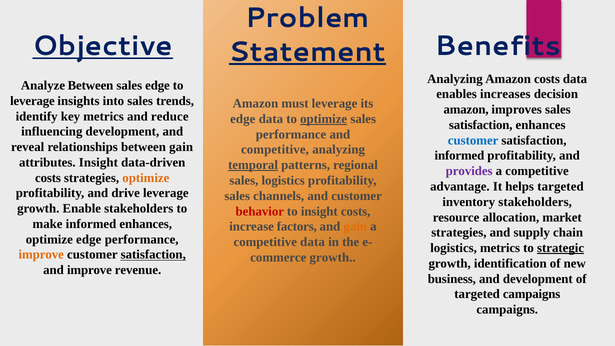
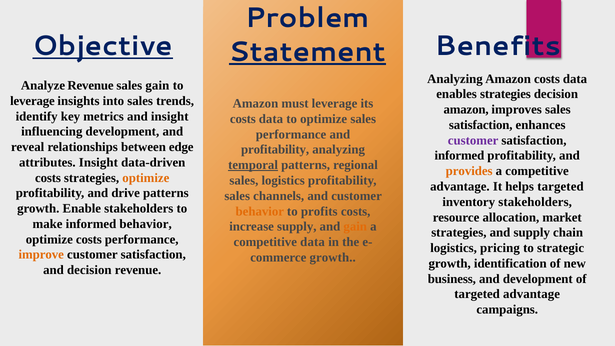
Analyze Between: Between -> Revenue
sales edge: edge -> gain
enables increases: increases -> strategies
and reduce: reduce -> insight
edge at (243, 119): edge -> costs
optimize at (324, 119) underline: present -> none
customer at (473, 140) colour: blue -> purple
between gain: gain -> edge
competitive at (275, 150): competitive -> profitability
provides colour: purple -> orange
drive leverage: leverage -> patterns
behavior at (260, 211) colour: red -> orange
to insight: insight -> profits
informed enhances: enhances -> behavior
increase factors: factors -> supply
optimize edge: edge -> costs
logistics metrics: metrics -> pricing
strategic underline: present -> none
satisfaction at (153, 255) underline: present -> none
and improve: improve -> decision
targeted campaigns: campaigns -> advantage
